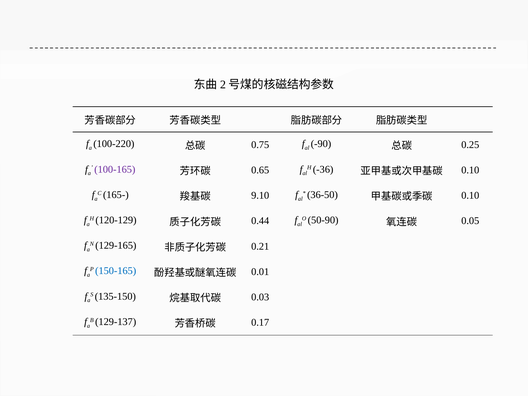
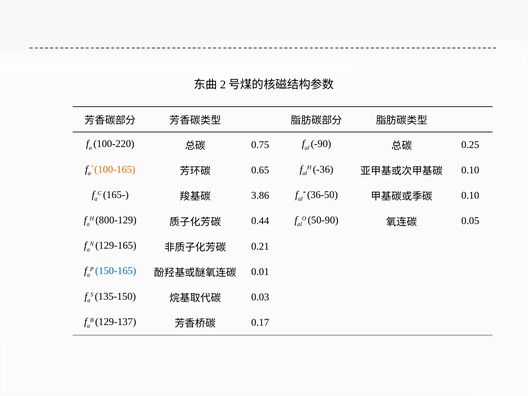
100-165 colour: purple -> orange
9.10: 9.10 -> 3.86
120-129: 120-129 -> 800-129
